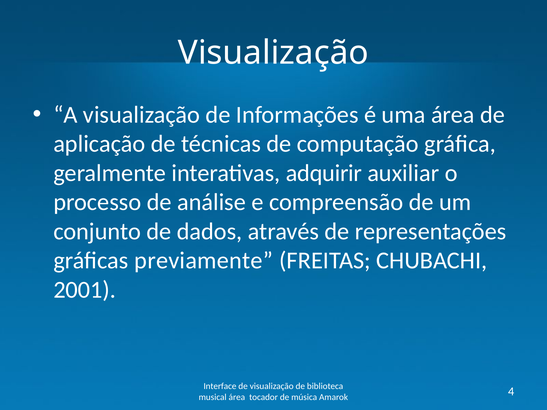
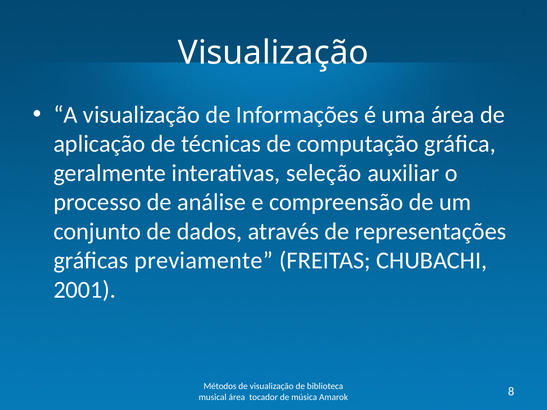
adquirir: adquirir -> seleção
Interface: Interface -> Métodos
4: 4 -> 8
